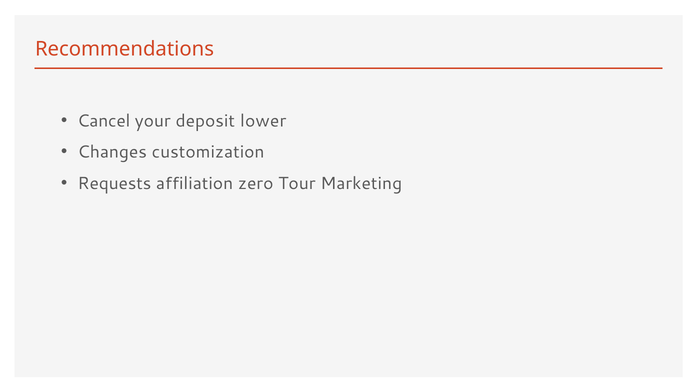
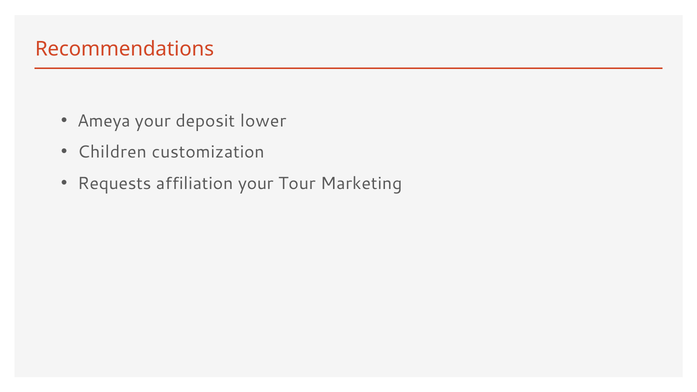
Cancel: Cancel -> Ameya
Changes: Changes -> Children
affiliation zero: zero -> your
